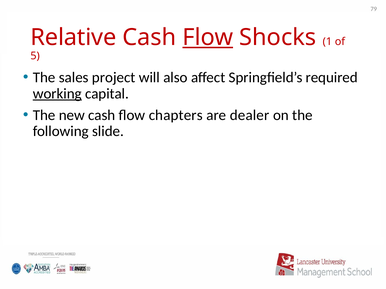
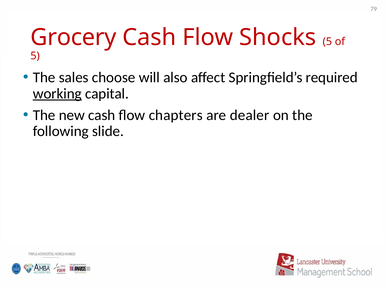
Relative: Relative -> Grocery
Flow at (208, 37) underline: present -> none
Shocks 1: 1 -> 5
project: project -> choose
